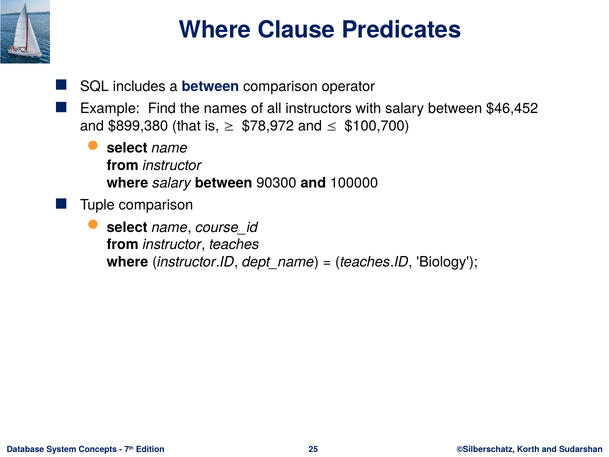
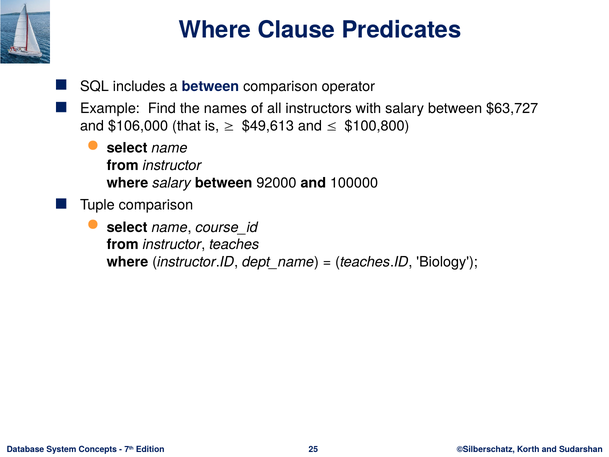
$46,452: $46,452 -> $63,727
$899,380: $899,380 -> $106,000
$78,972: $78,972 -> $49,613
$100,700: $100,700 -> $100,800
90300: 90300 -> 92000
